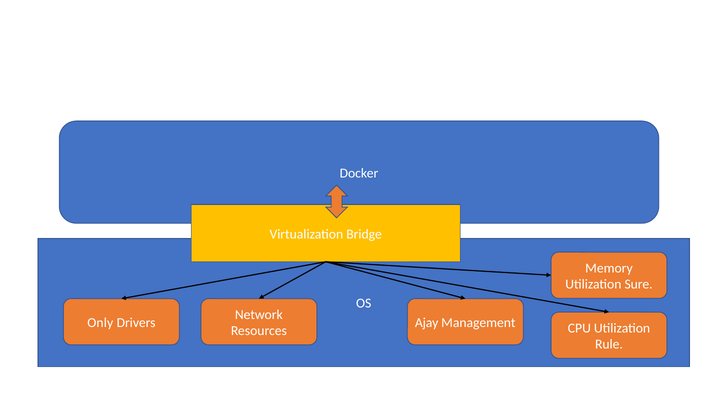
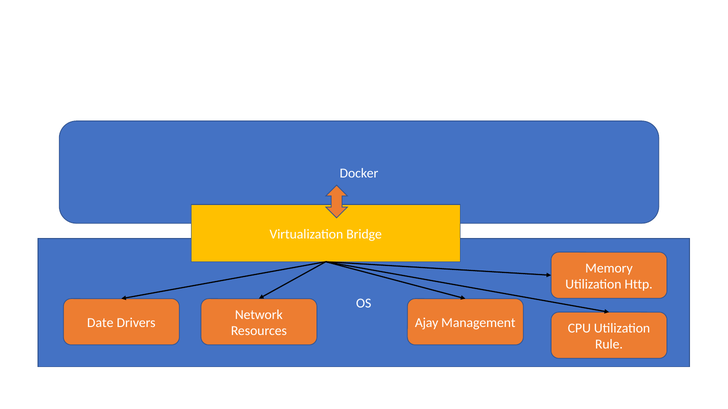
Sure: Sure -> Http
Only: Only -> Date
